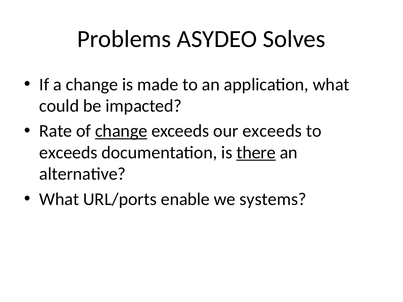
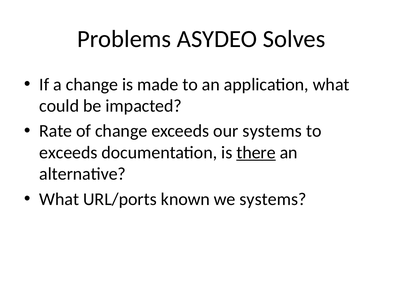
change at (121, 131) underline: present -> none
our exceeds: exceeds -> systems
enable: enable -> known
